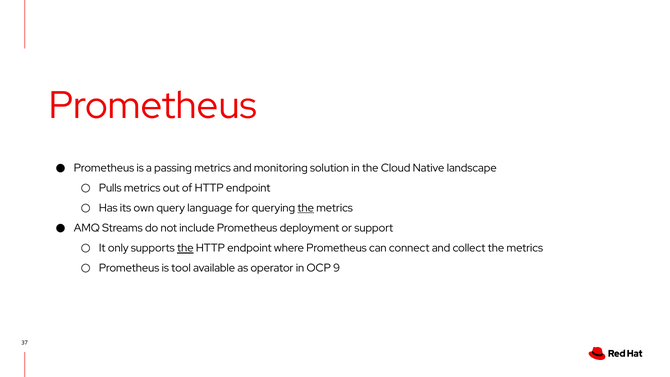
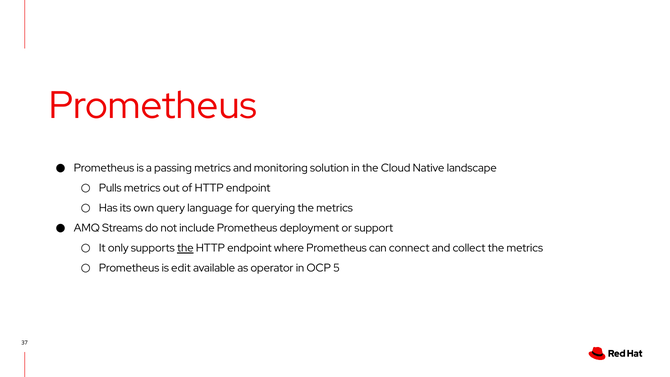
the at (306, 208) underline: present -> none
tool: tool -> edit
9: 9 -> 5
